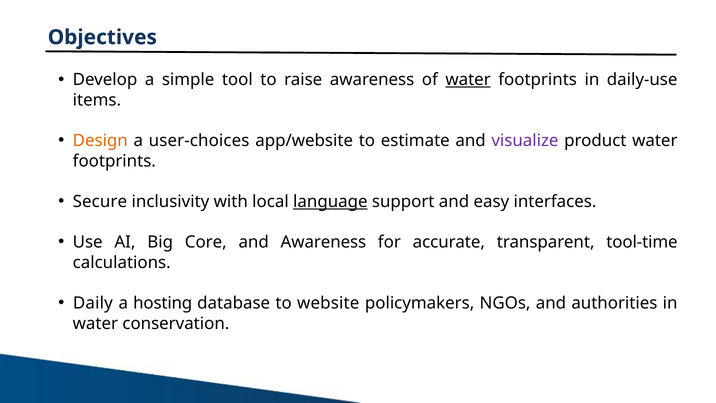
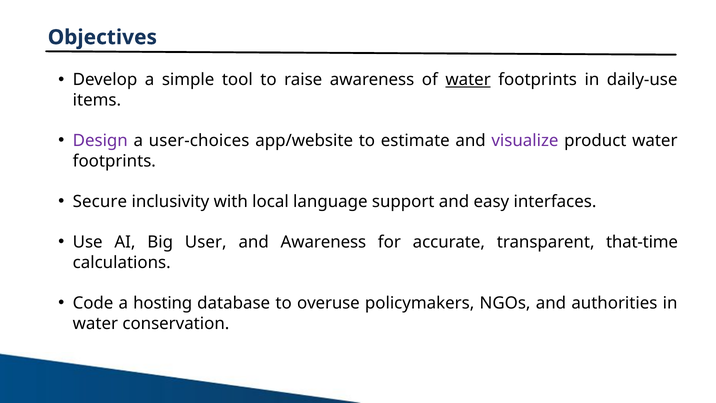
Design colour: orange -> purple
language underline: present -> none
Core: Core -> User
tool-time: tool-time -> that-time
Daily: Daily -> Code
website: website -> overuse
